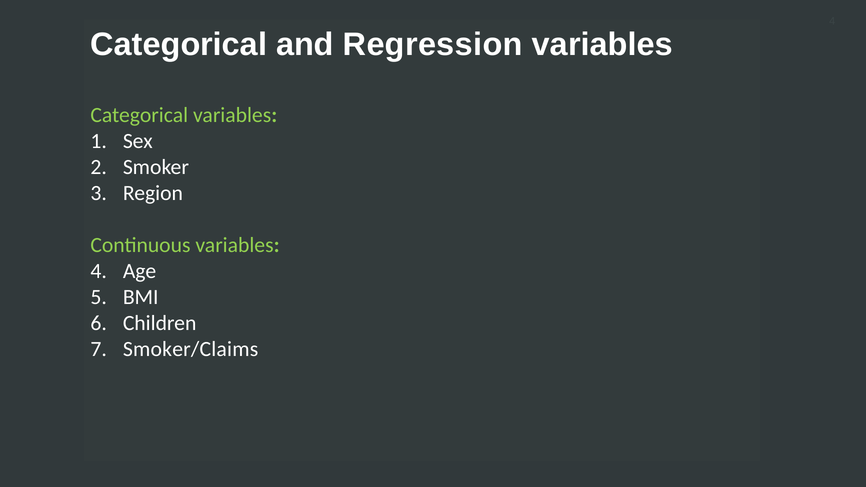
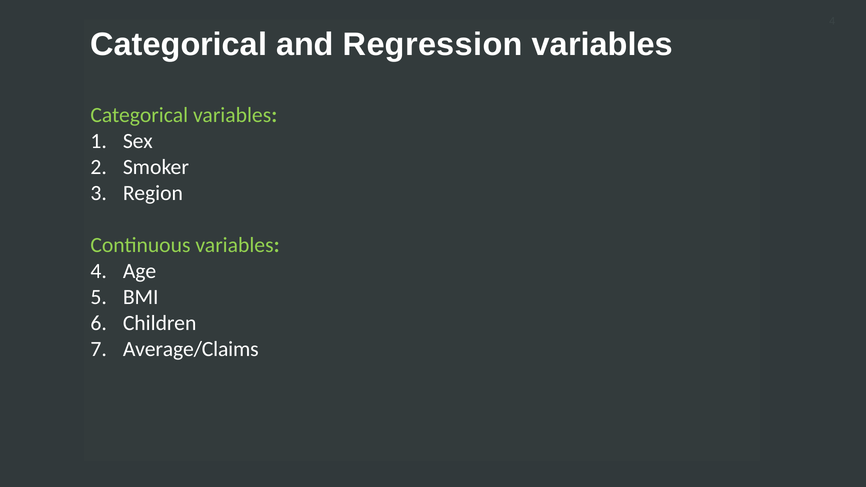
Smoker/Claims: Smoker/Claims -> Average/Claims
